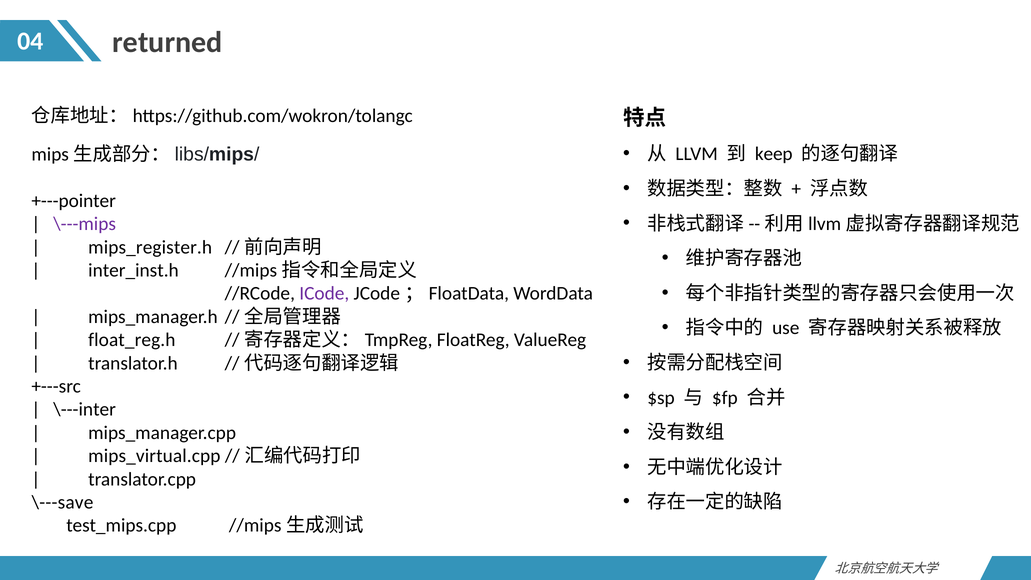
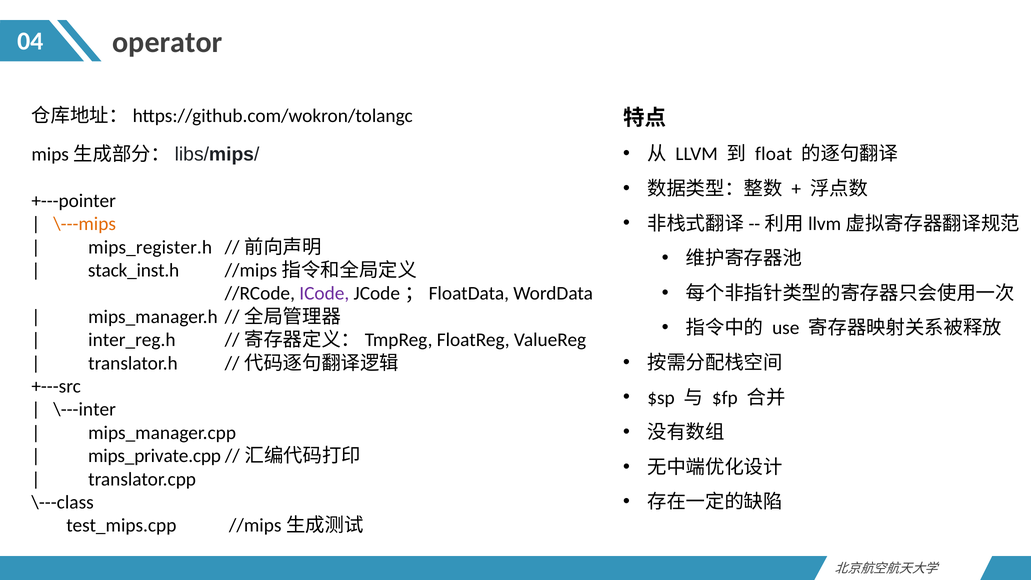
returned: returned -> operator
keep: keep -> float
\---mips colour: purple -> orange
inter_inst.h: inter_inst.h -> stack_inst.h
float_reg.h: float_reg.h -> inter_reg.h
mips_virtual.cpp: mips_virtual.cpp -> mips_private.cpp
\---save: \---save -> \---class
